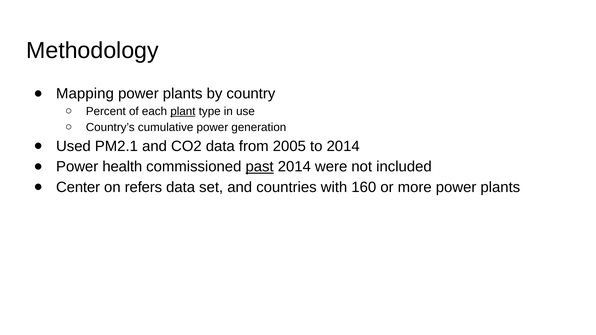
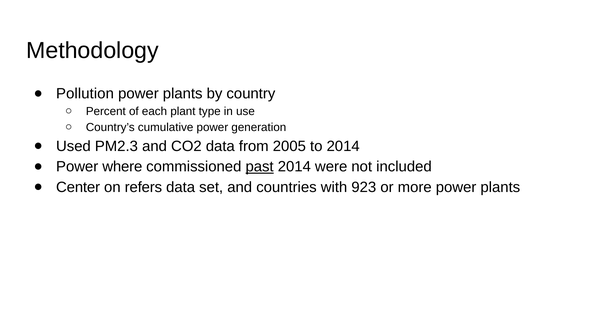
Mapping: Mapping -> Pollution
plant underline: present -> none
PM2.1: PM2.1 -> PM2.3
health: health -> where
160: 160 -> 923
